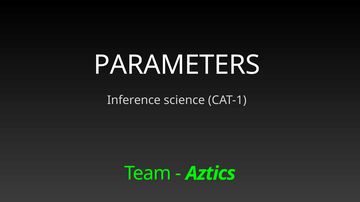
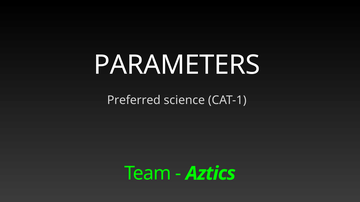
Inference: Inference -> Preferred
